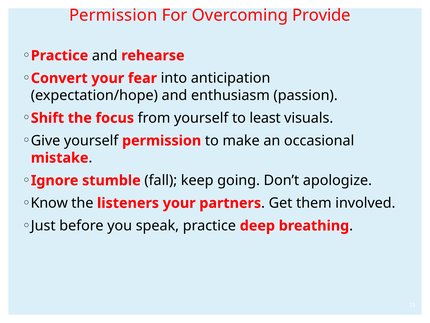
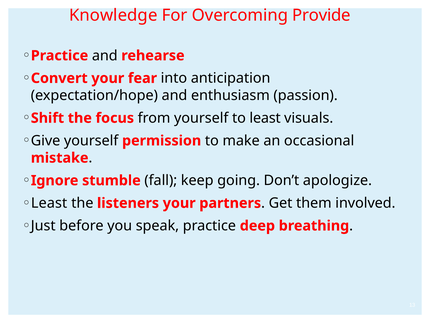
Permission at (113, 15): Permission -> Knowledge
Know at (49, 203): Know -> Least
